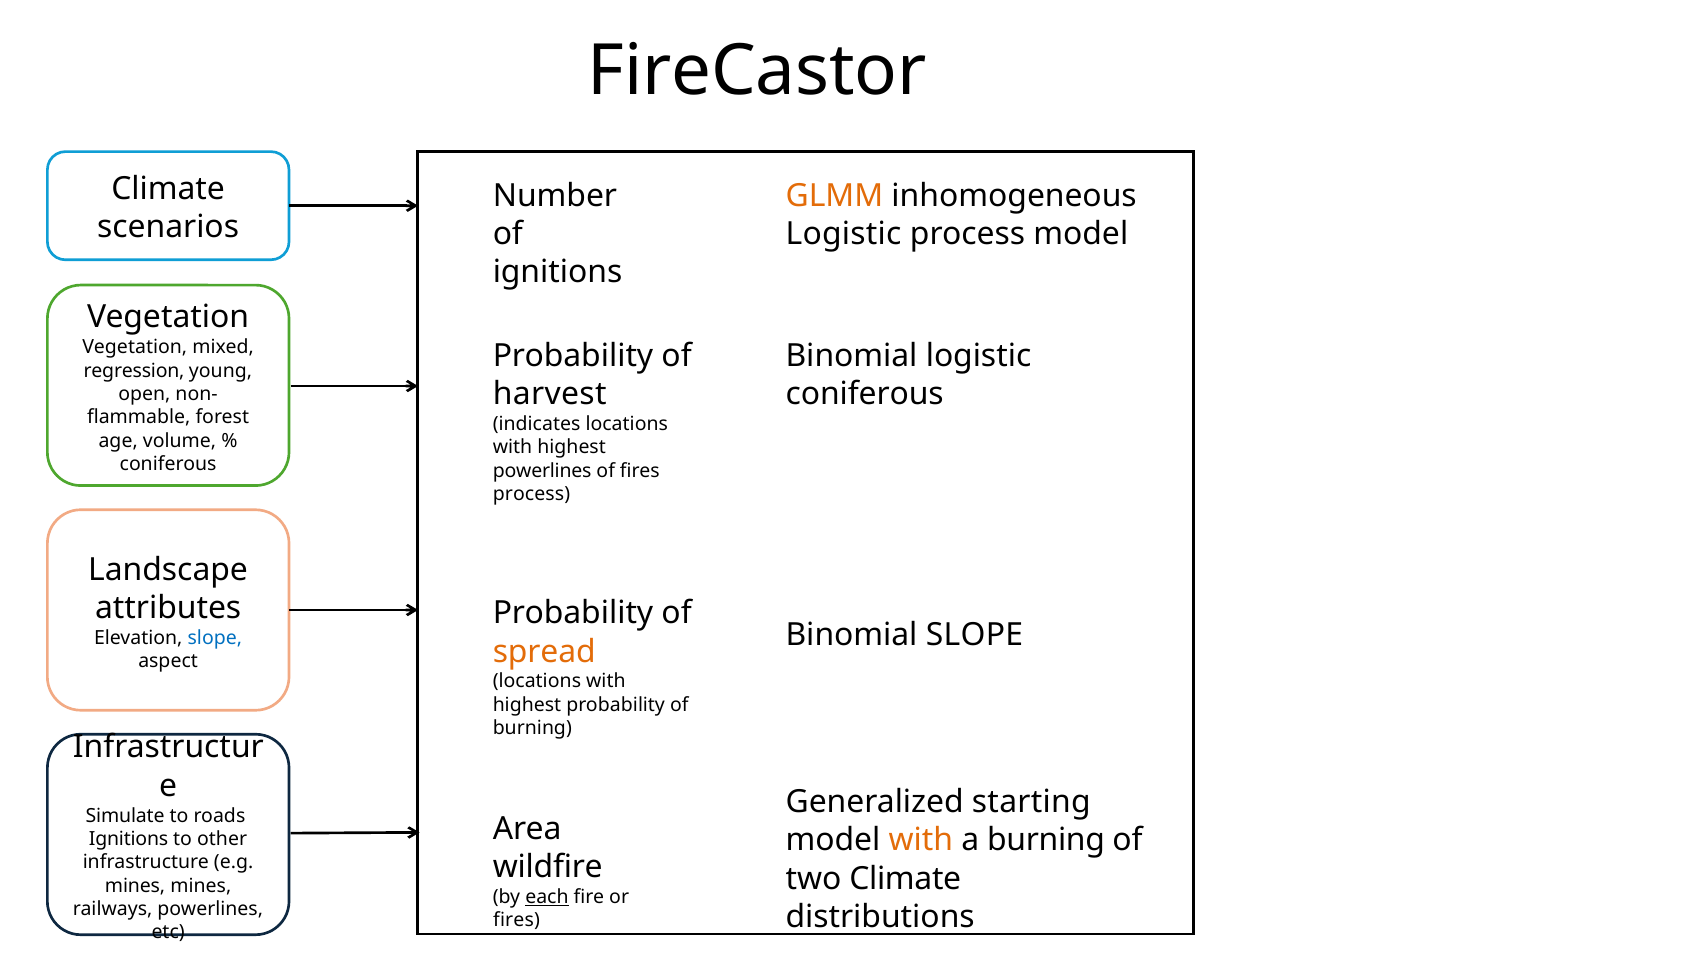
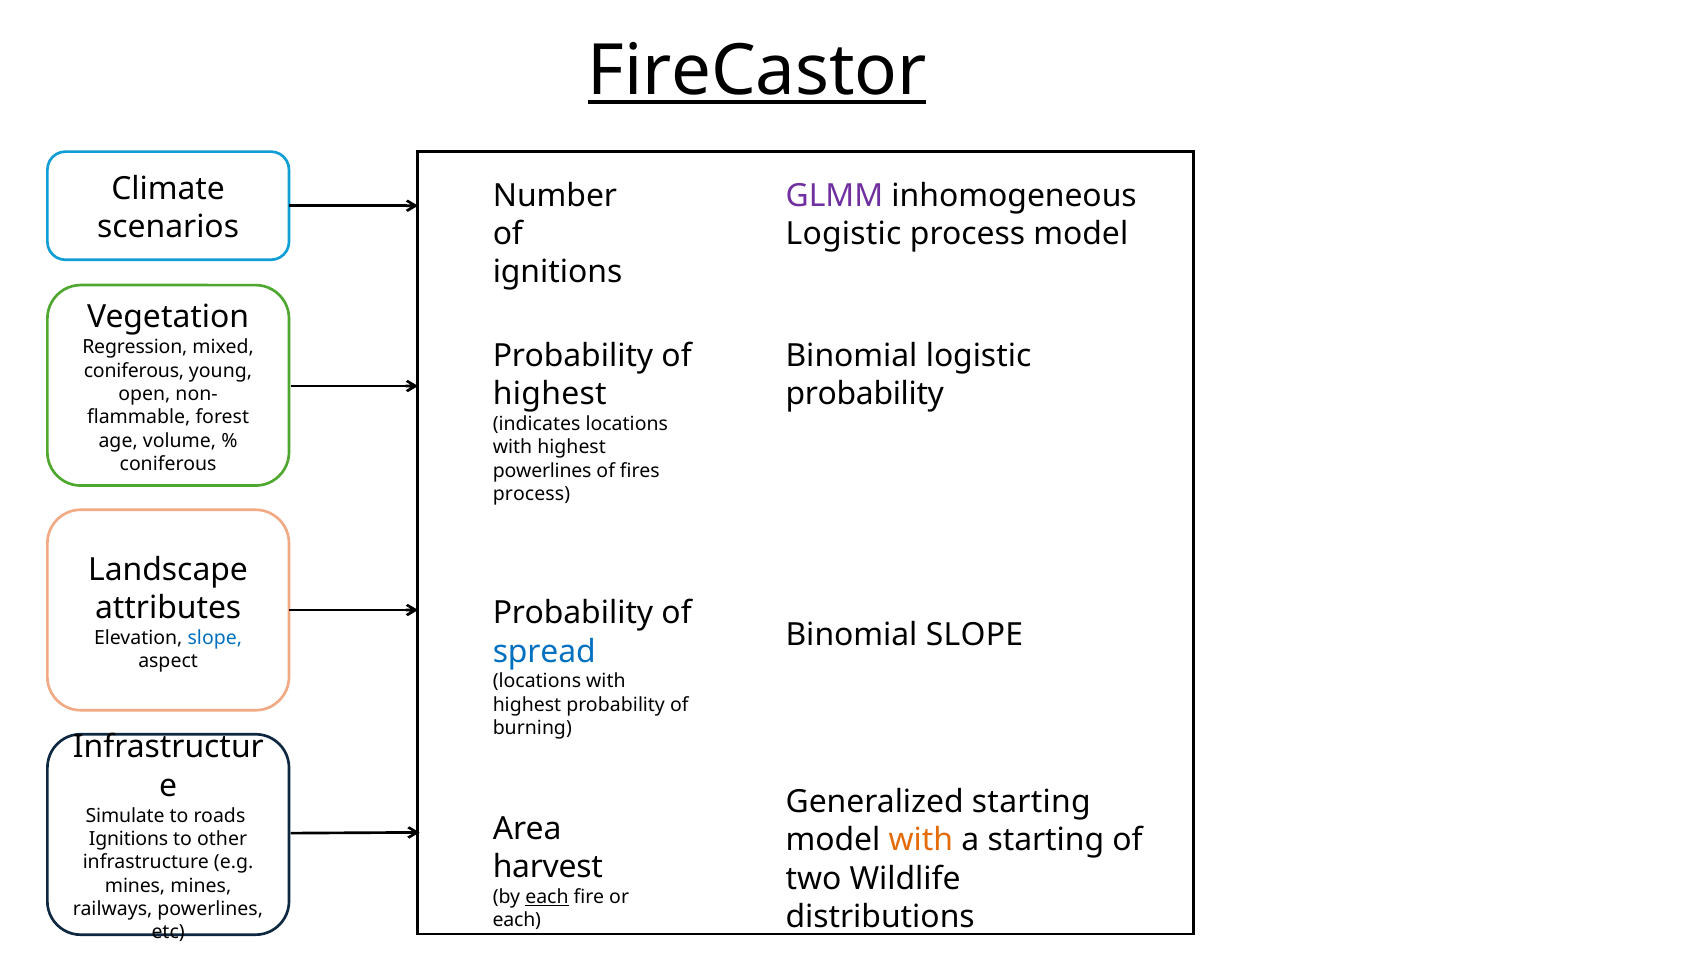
FireCastor underline: none -> present
GLMM colour: orange -> purple
Vegetation at (135, 347): Vegetation -> Regression
regression at (134, 371): regression -> coniferous
harvest at (550, 394): harvest -> highest
coniferous at (865, 394): coniferous -> probability
spread colour: orange -> blue
a burning: burning -> starting
wildfire: wildfire -> harvest
two Climate: Climate -> Wildlife
fires at (517, 921): fires -> each
